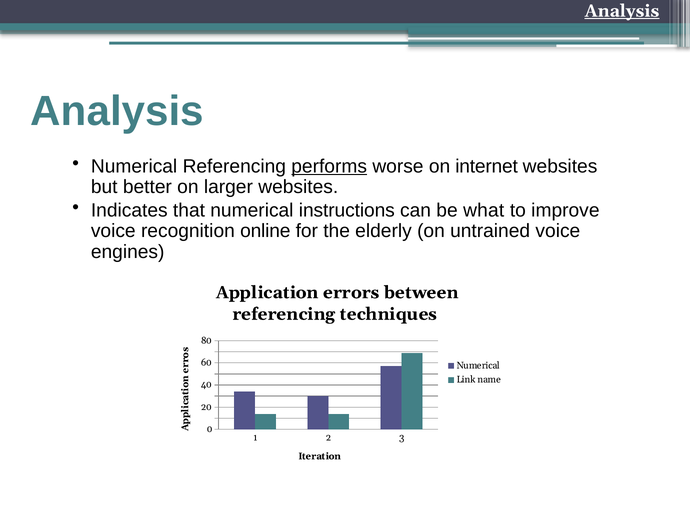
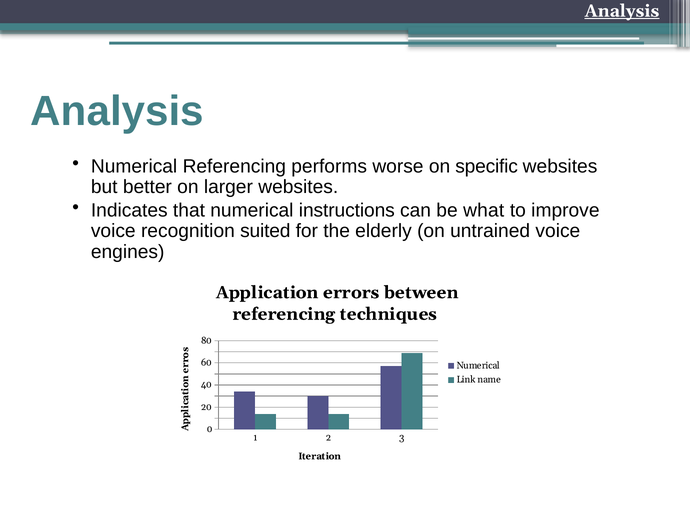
performs underline: present -> none
internet: internet -> specific
online: online -> suited
